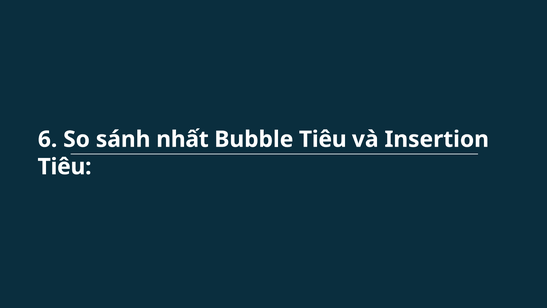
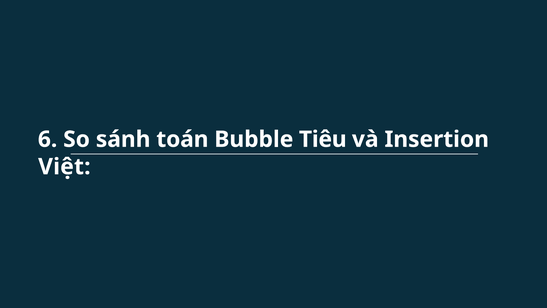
nhất: nhất -> toán
Tiêu at (65, 167): Tiêu -> Việt
